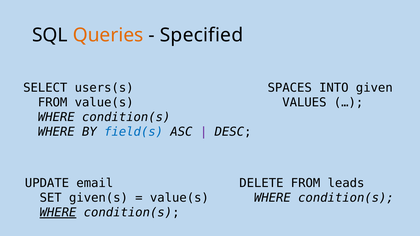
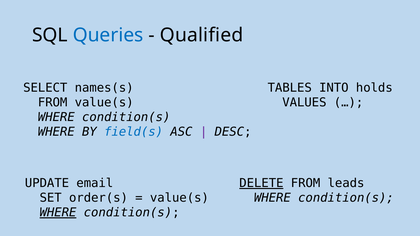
Queries colour: orange -> blue
Specified: Specified -> Qualified
users(s: users(s -> names(s
SPACES: SPACES -> TABLES
given: given -> holds
DELETE underline: none -> present
given(s: given(s -> order(s
